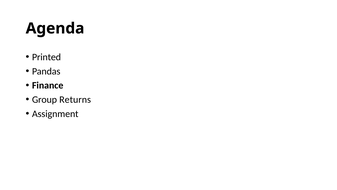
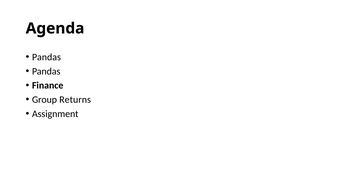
Printed at (46, 57): Printed -> Pandas
